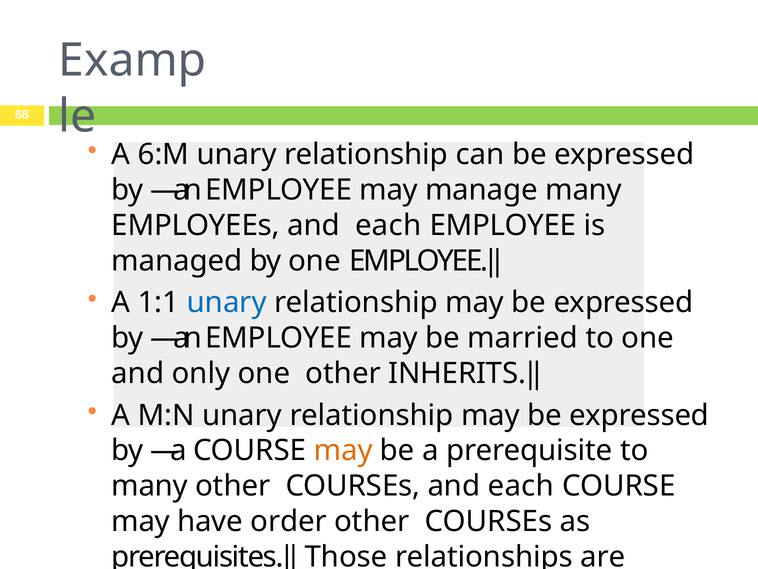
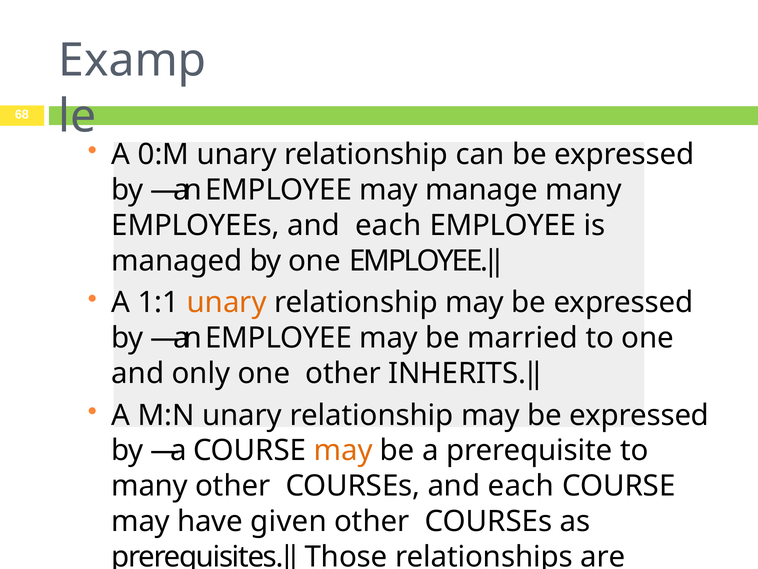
6:M: 6:M -> 0:M
unary at (227, 302) colour: blue -> orange
order: order -> given
